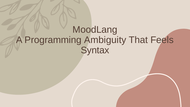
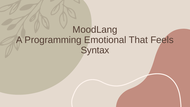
Ambiguity: Ambiguity -> Emotional
